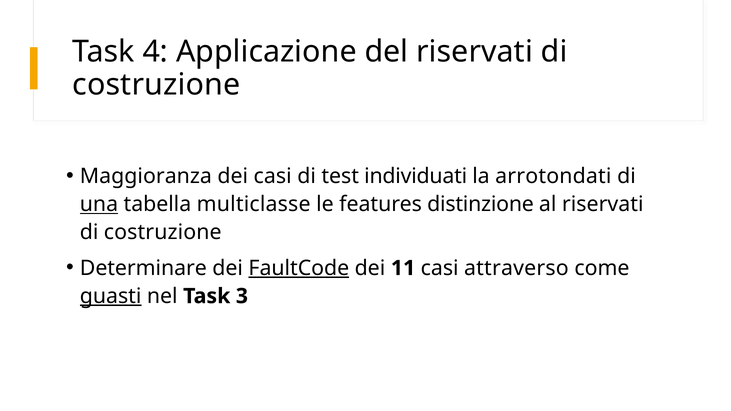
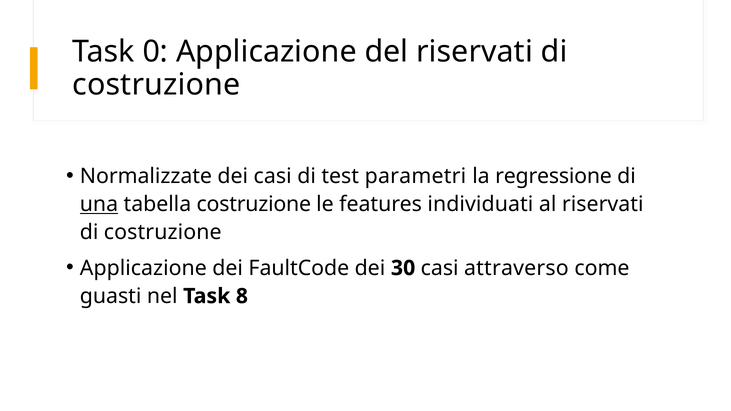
4: 4 -> 0
Maggioranza: Maggioranza -> Normalizzate
individuati: individuati -> parametri
arrotondati: arrotondati -> regressione
tabella multiclasse: multiclasse -> costruzione
distinzione: distinzione -> individuati
Determinare at (143, 268): Determinare -> Applicazione
FaultCode underline: present -> none
11: 11 -> 30
guasti underline: present -> none
3: 3 -> 8
